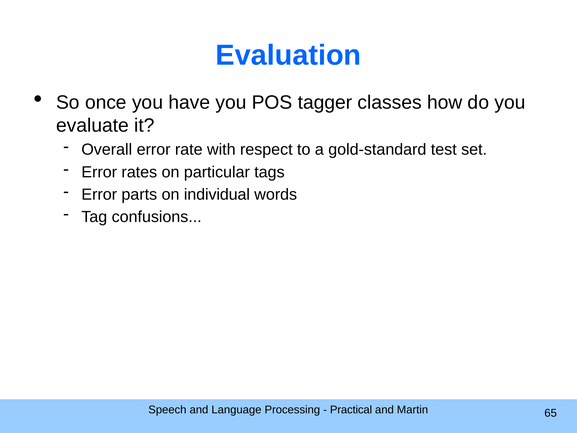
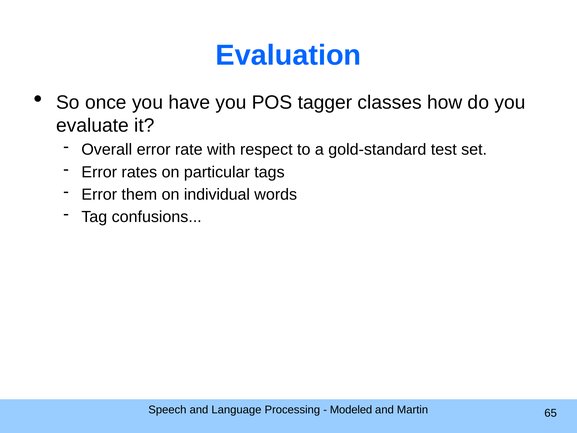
parts: parts -> them
Practical: Practical -> Modeled
